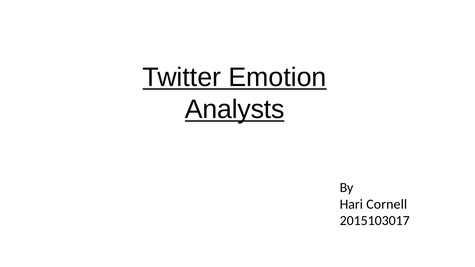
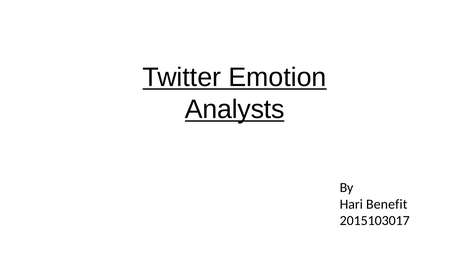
Cornell: Cornell -> Benefit
